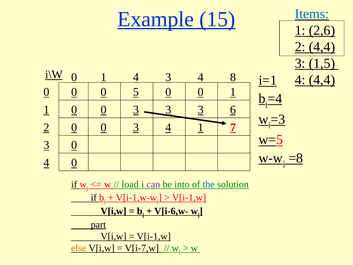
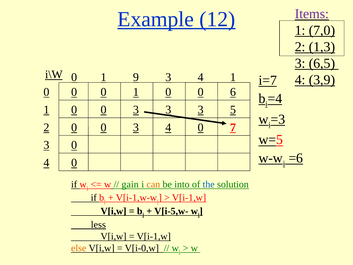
Items colour: blue -> purple
15: 15 -> 12
2,6: 2,6 -> 7,0
2 4,4: 4,4 -> 1,3
1,5: 1,5 -> 6,5
i=1: i=1 -> i=7
1 4: 4 -> 9
4 8: 8 -> 1
4 4,4: 4,4 -> 3,9
5 at (136, 92): 5 -> 1
1 at (233, 92): 1 -> 6
6: 6 -> 5
4 1: 1 -> 0
=8: =8 -> =6
load: load -> gain
can colour: purple -> orange
V[i-6,w-: V[i-6,w- -> V[i-5,w-
part: part -> less
V[i-7,w: V[i-7,w -> V[i-0,w
